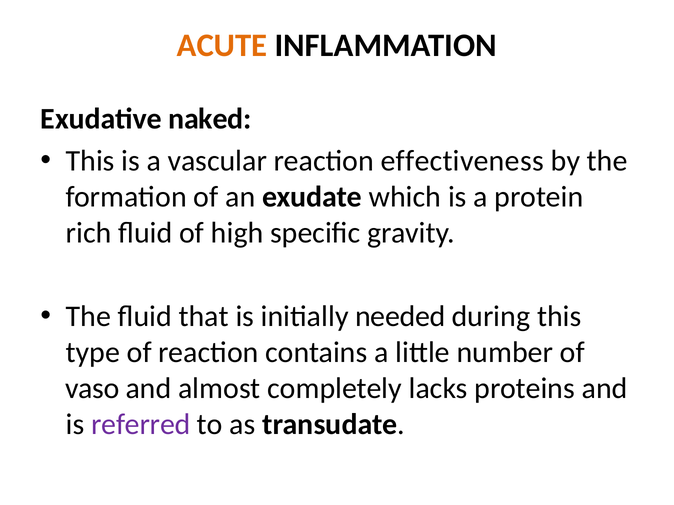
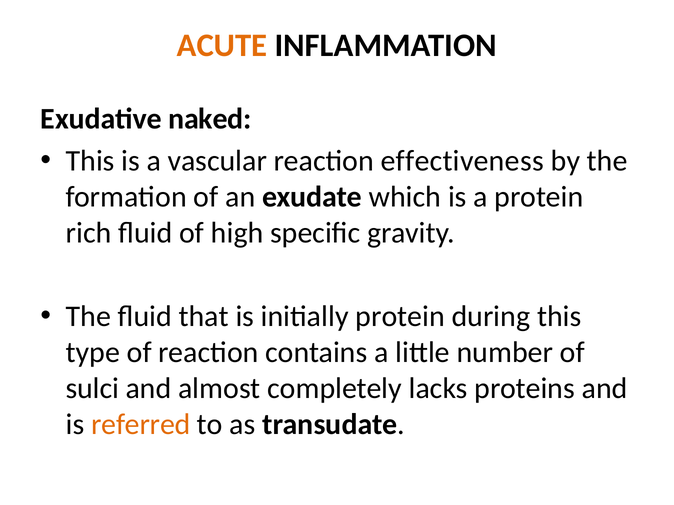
initially needed: needed -> protein
vaso: vaso -> sulci
referred colour: purple -> orange
